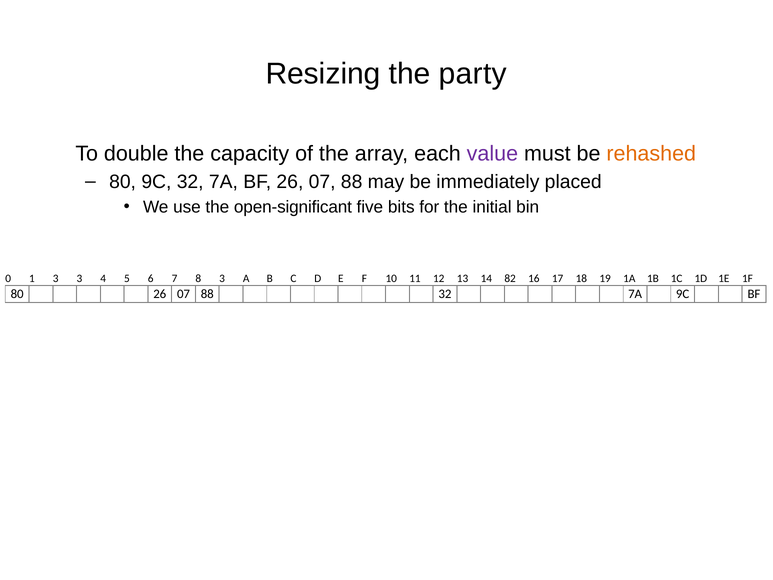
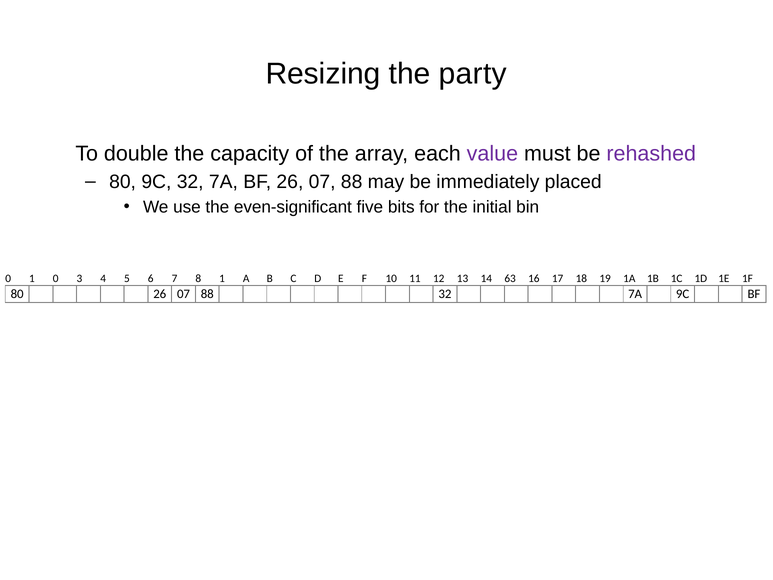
rehashed colour: orange -> purple
open-significant: open-significant -> even-significant
1 3: 3 -> 0
8 3: 3 -> 1
82: 82 -> 63
